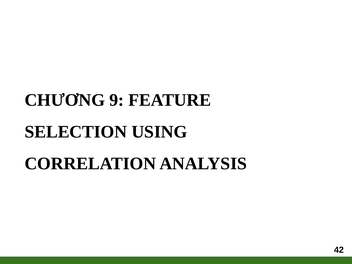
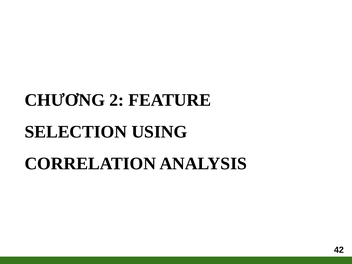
9: 9 -> 2
